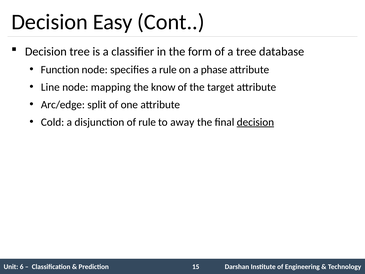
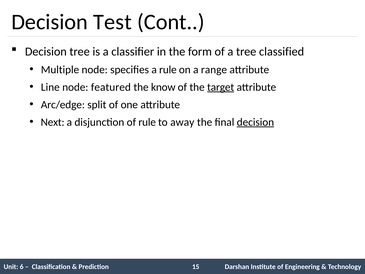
Easy: Easy -> Test
database: database -> classified
Function: Function -> Multiple
phase: phase -> range
mapping: mapping -> featured
target underline: none -> present
Cold: Cold -> Next
